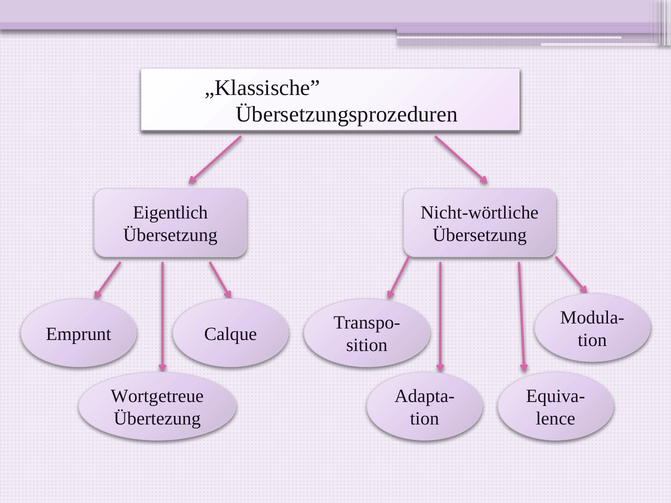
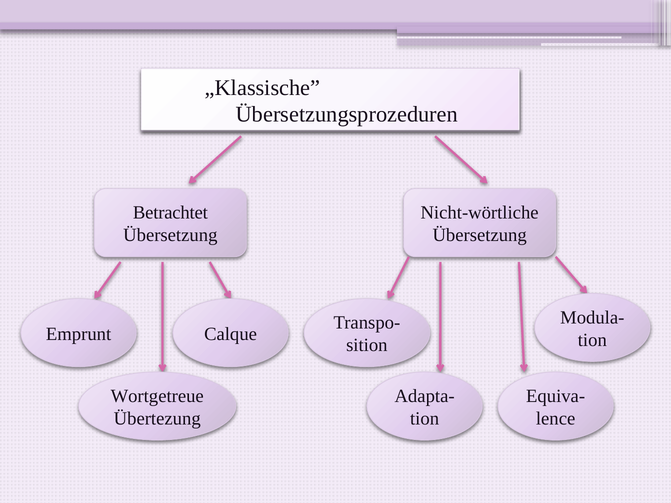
Eigentlich: Eigentlich -> Betrachtet
